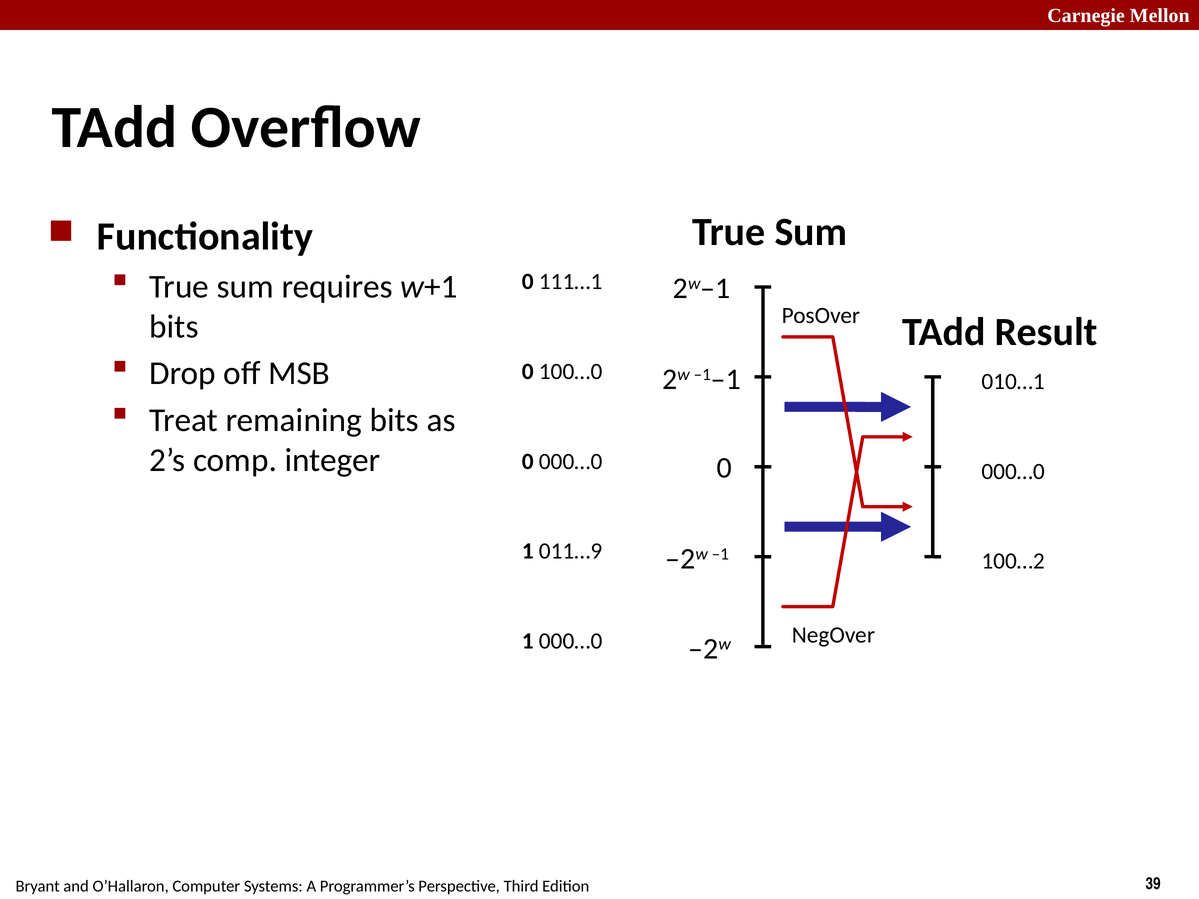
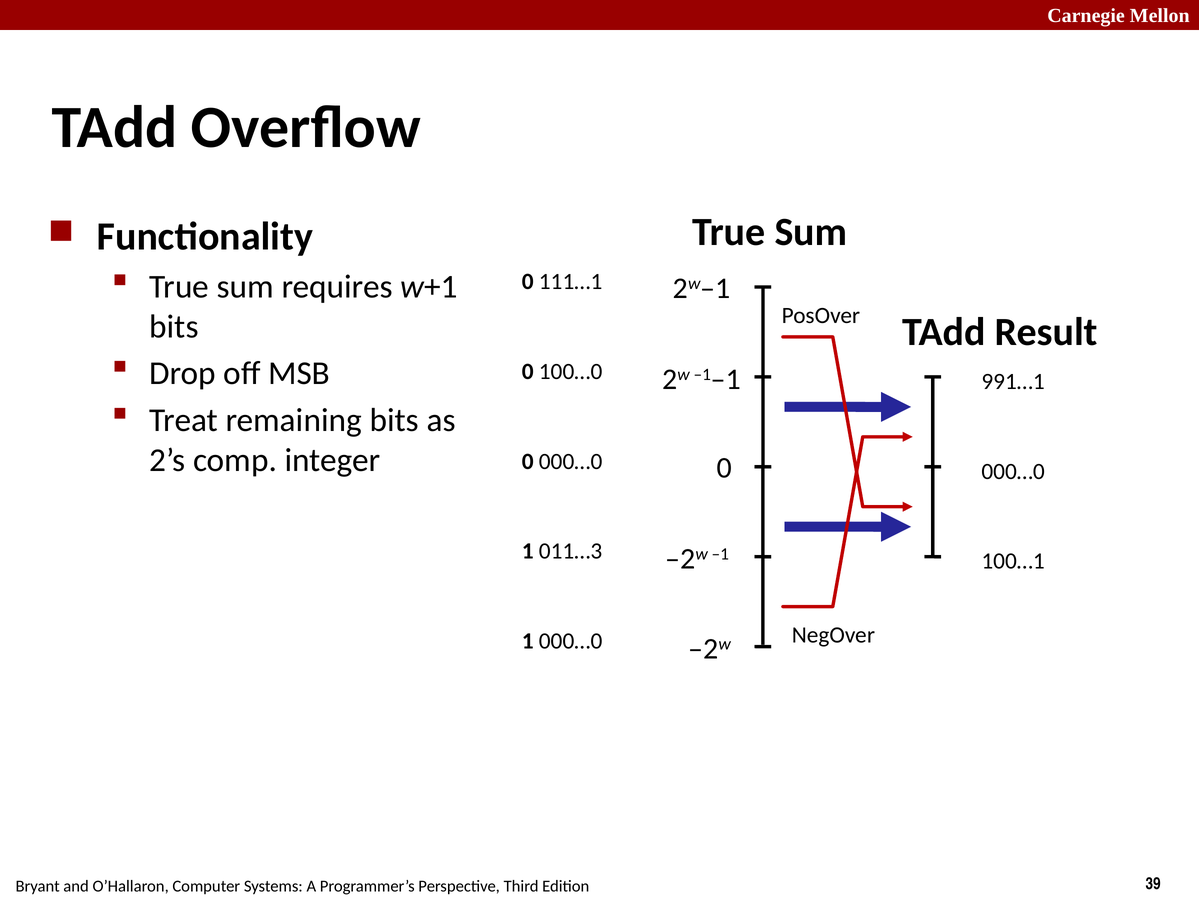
010…1: 010…1 -> 991…1
011…9: 011…9 -> 011…3
100…2: 100…2 -> 100…1
